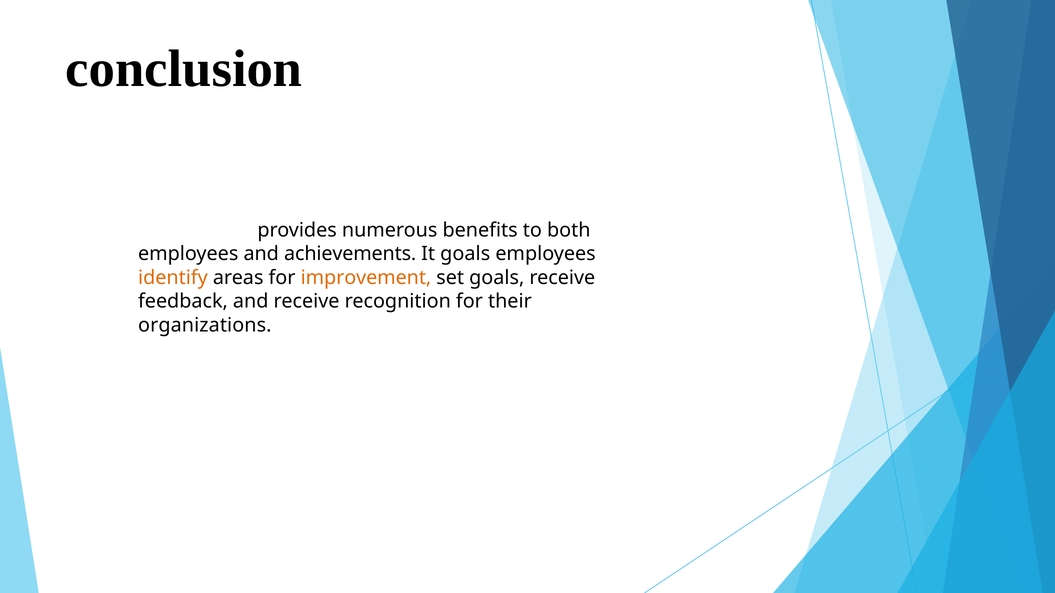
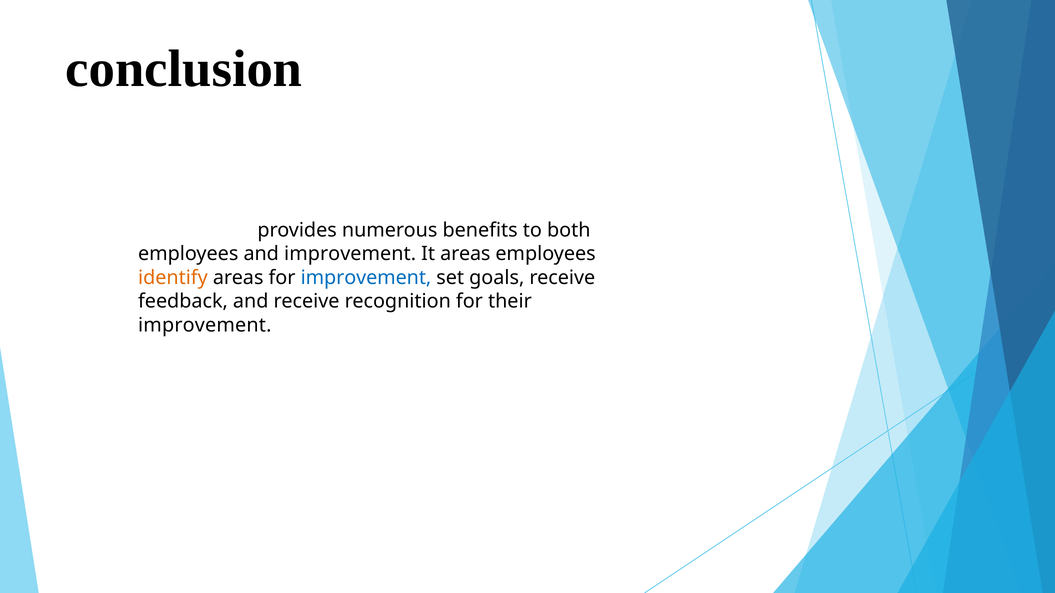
and achievements: achievements -> improvement
It goals: goals -> areas
improvement at (366, 278) colour: orange -> blue
organizations at (205, 325): organizations -> improvement
